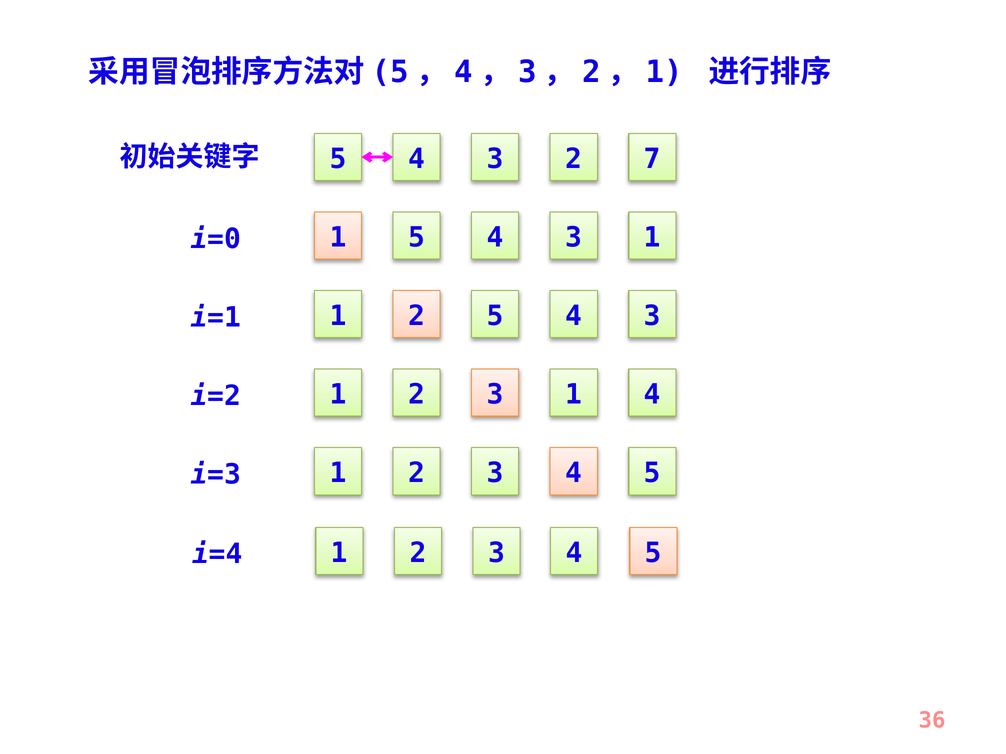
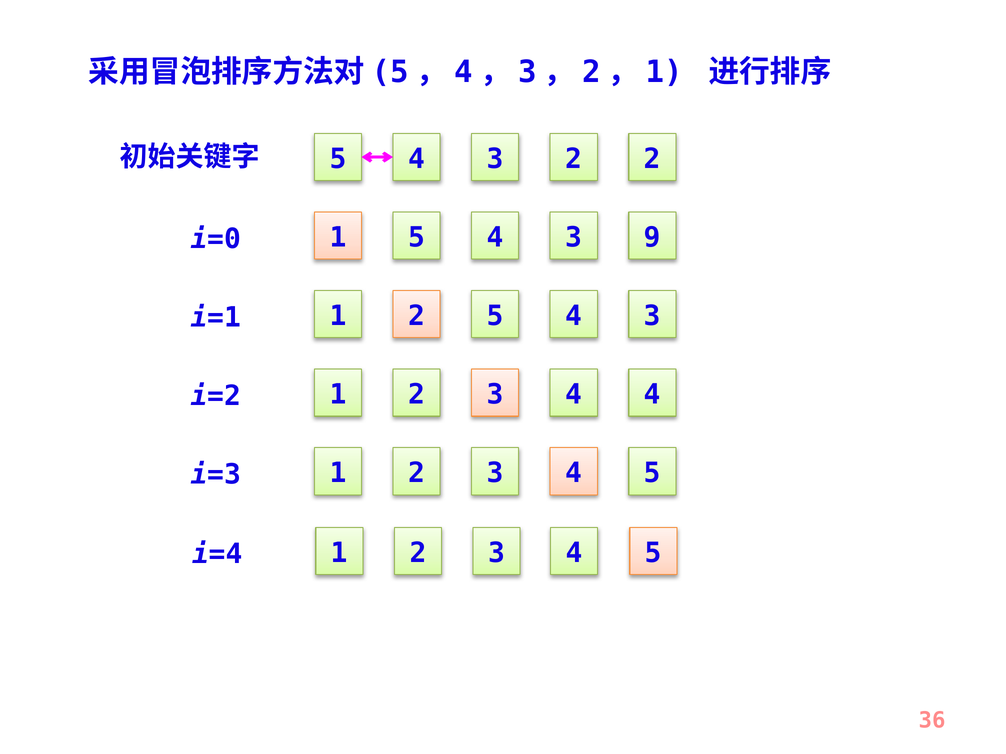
2 7: 7 -> 2
4 3 1: 1 -> 9
1 at (574, 395): 1 -> 4
